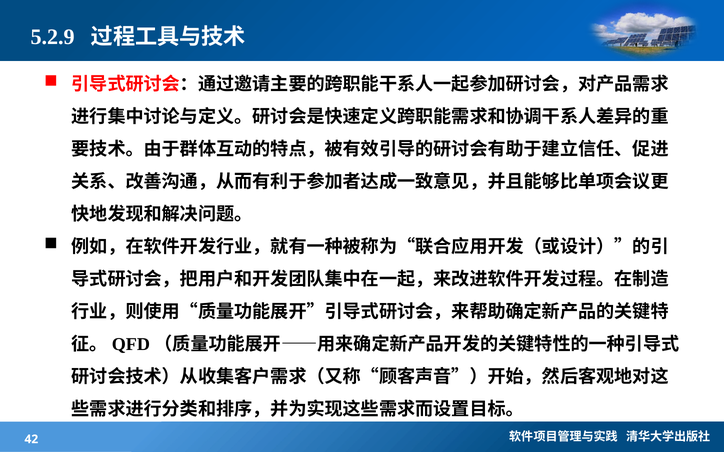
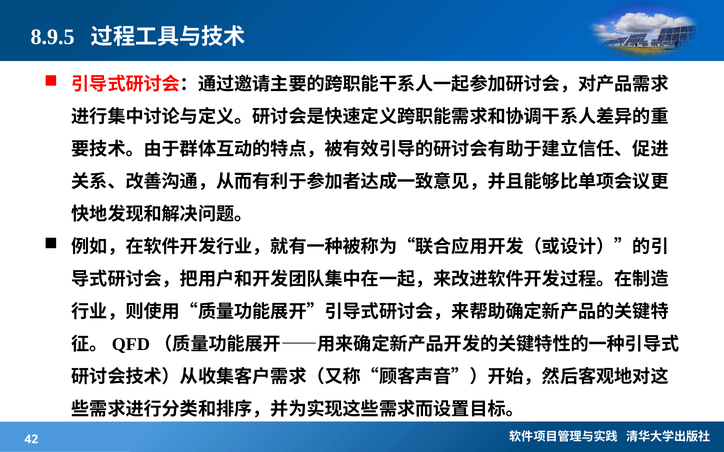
5.2.9: 5.2.9 -> 8.9.5
